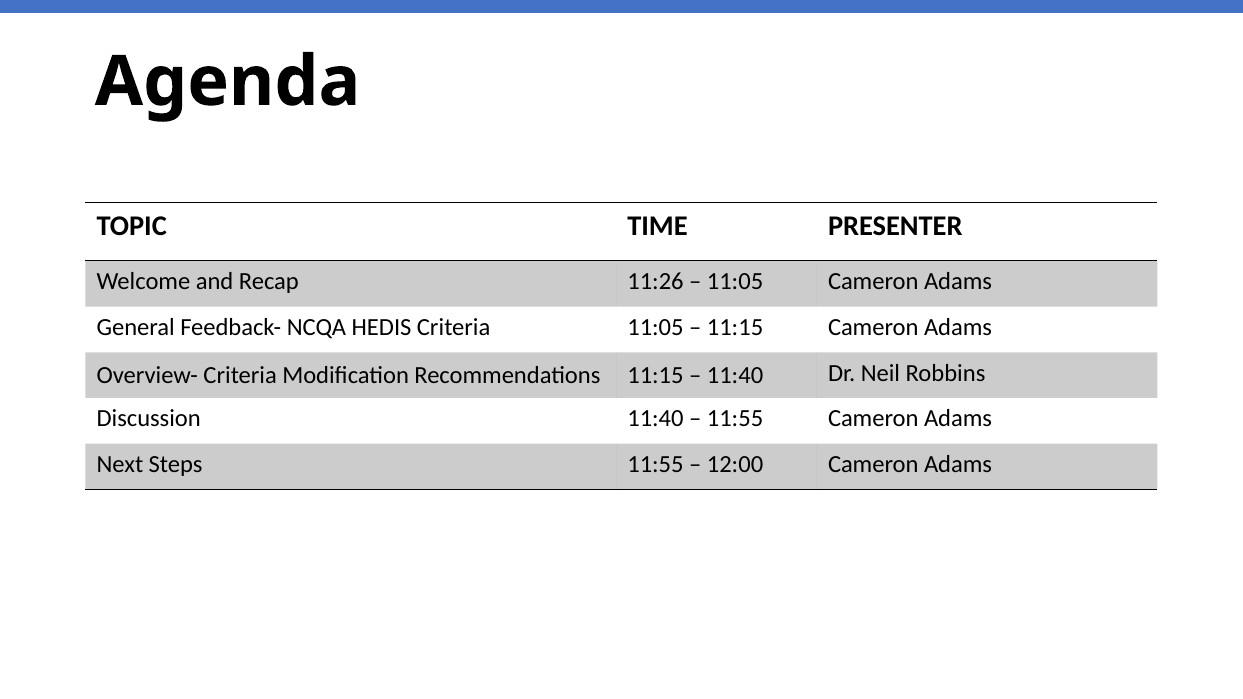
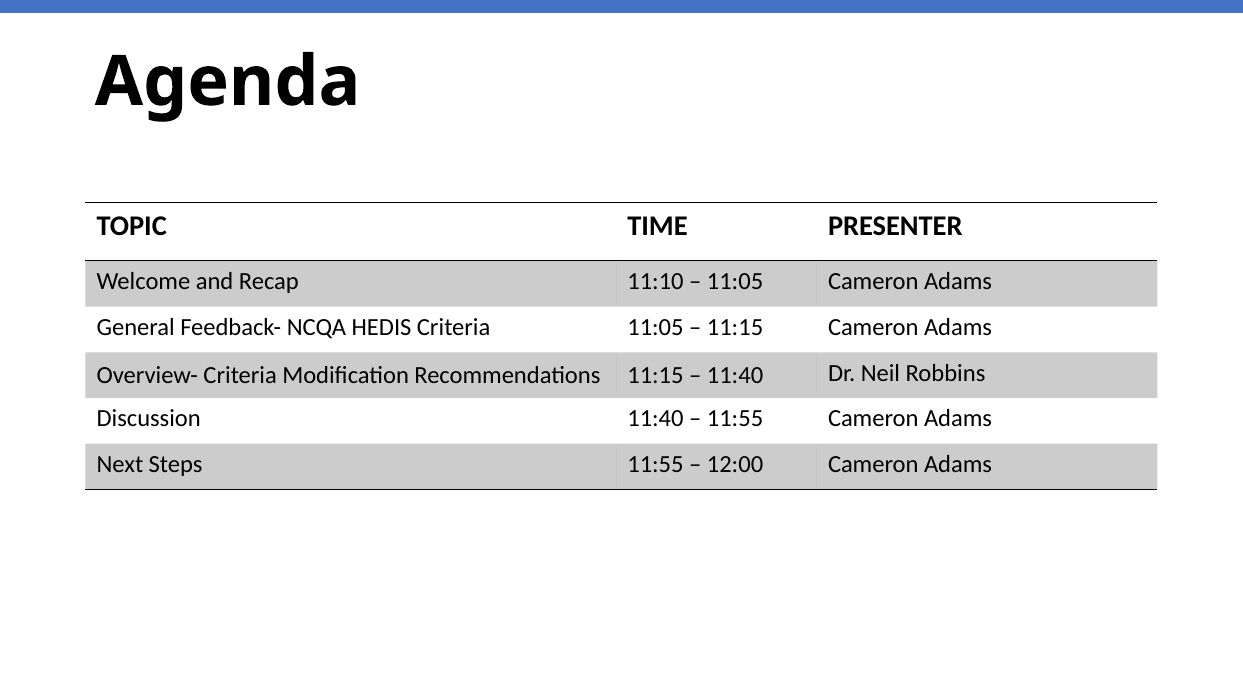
11:26: 11:26 -> 11:10
